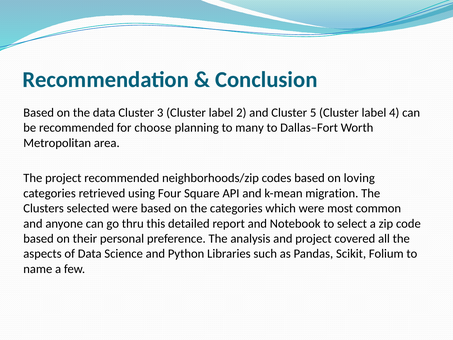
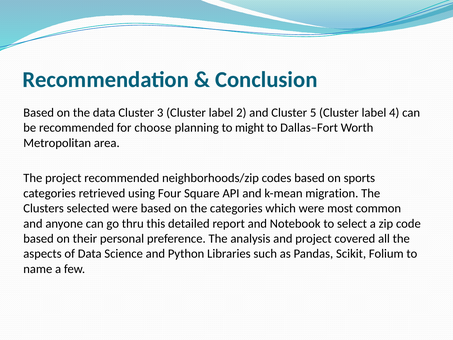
many: many -> might
loving: loving -> sports
